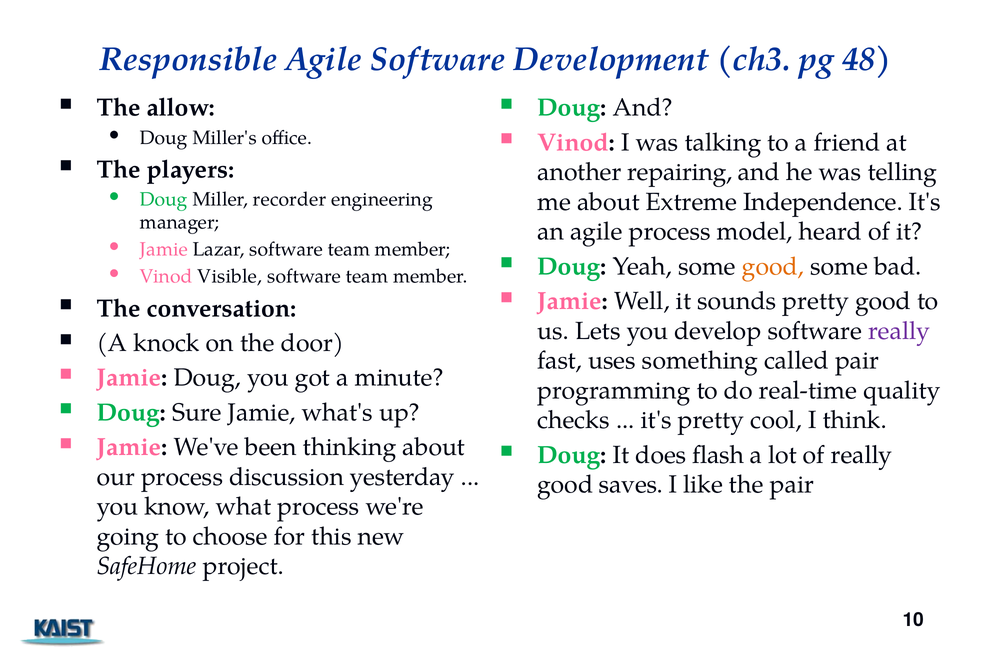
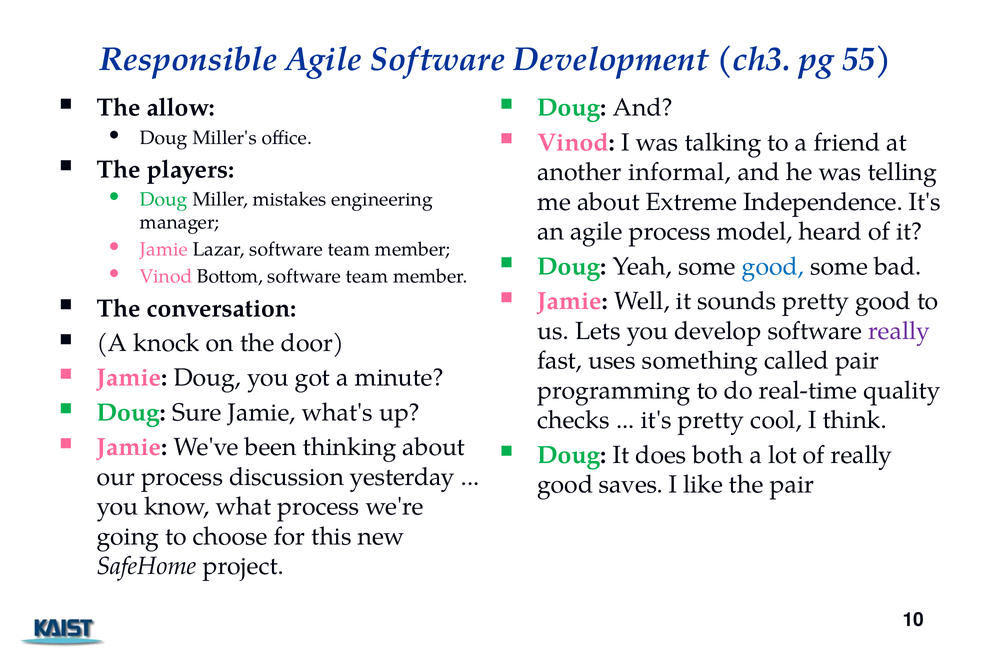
48: 48 -> 55
repairing: repairing -> informal
recorder: recorder -> mistakes
good at (773, 266) colour: orange -> blue
Visible: Visible -> Bottom
flash: flash -> both
